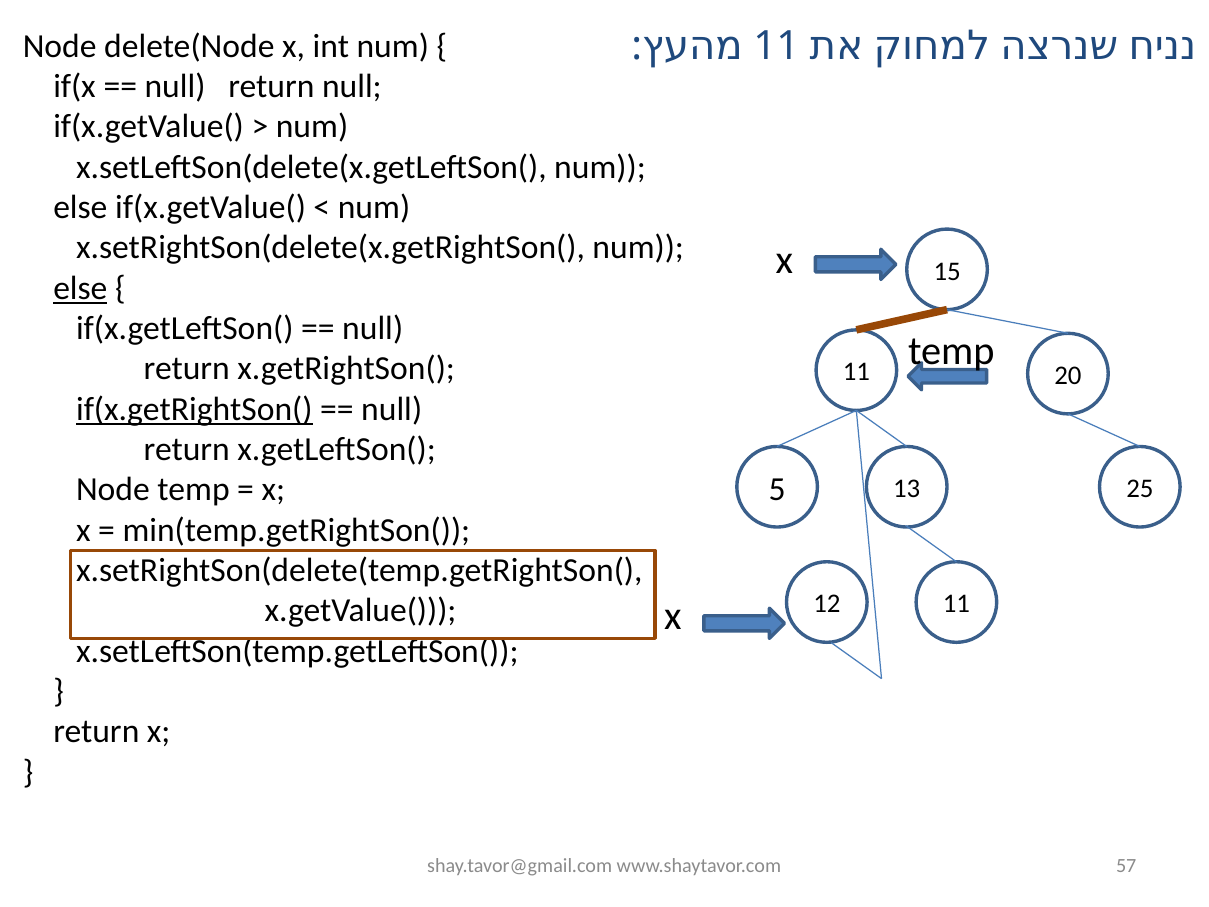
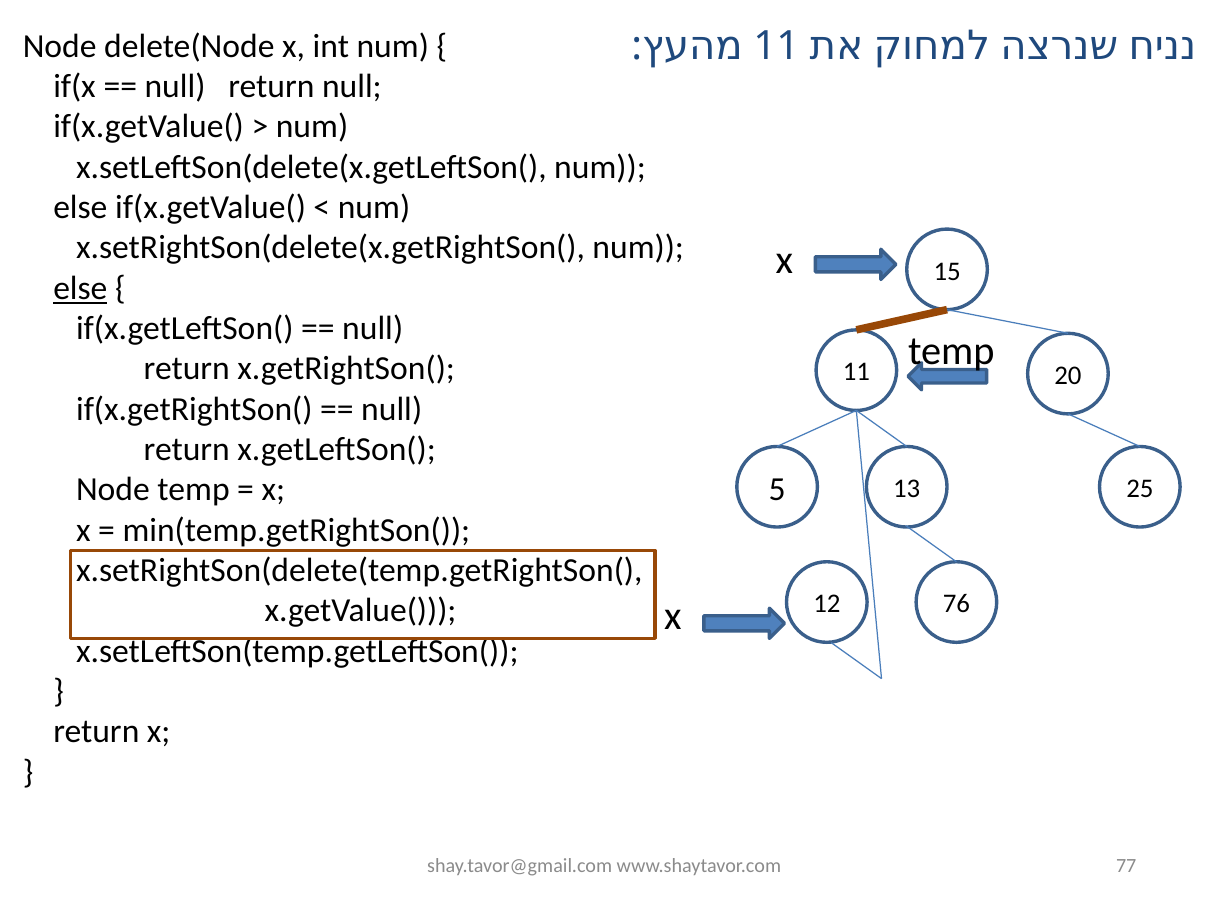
if(x.getRightSon( underline: present -> none
12 11: 11 -> 76
57: 57 -> 77
